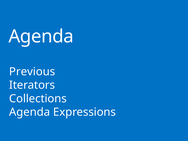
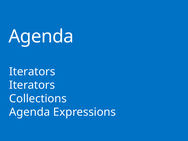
Previous at (32, 72): Previous -> Iterators
